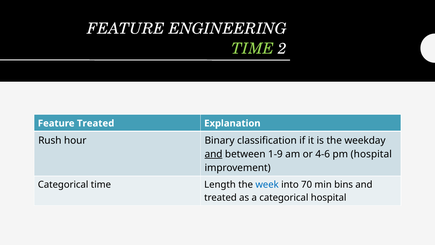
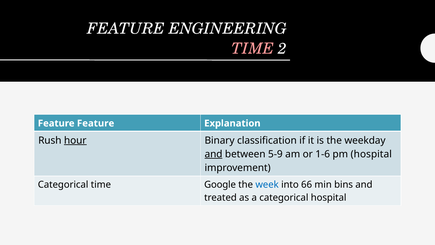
TIME at (253, 49) colour: light green -> pink
Feature Treated: Treated -> Feature
hour underline: none -> present
1-9: 1-9 -> 5-9
4-6: 4-6 -> 1-6
Length: Length -> Google
70: 70 -> 66
